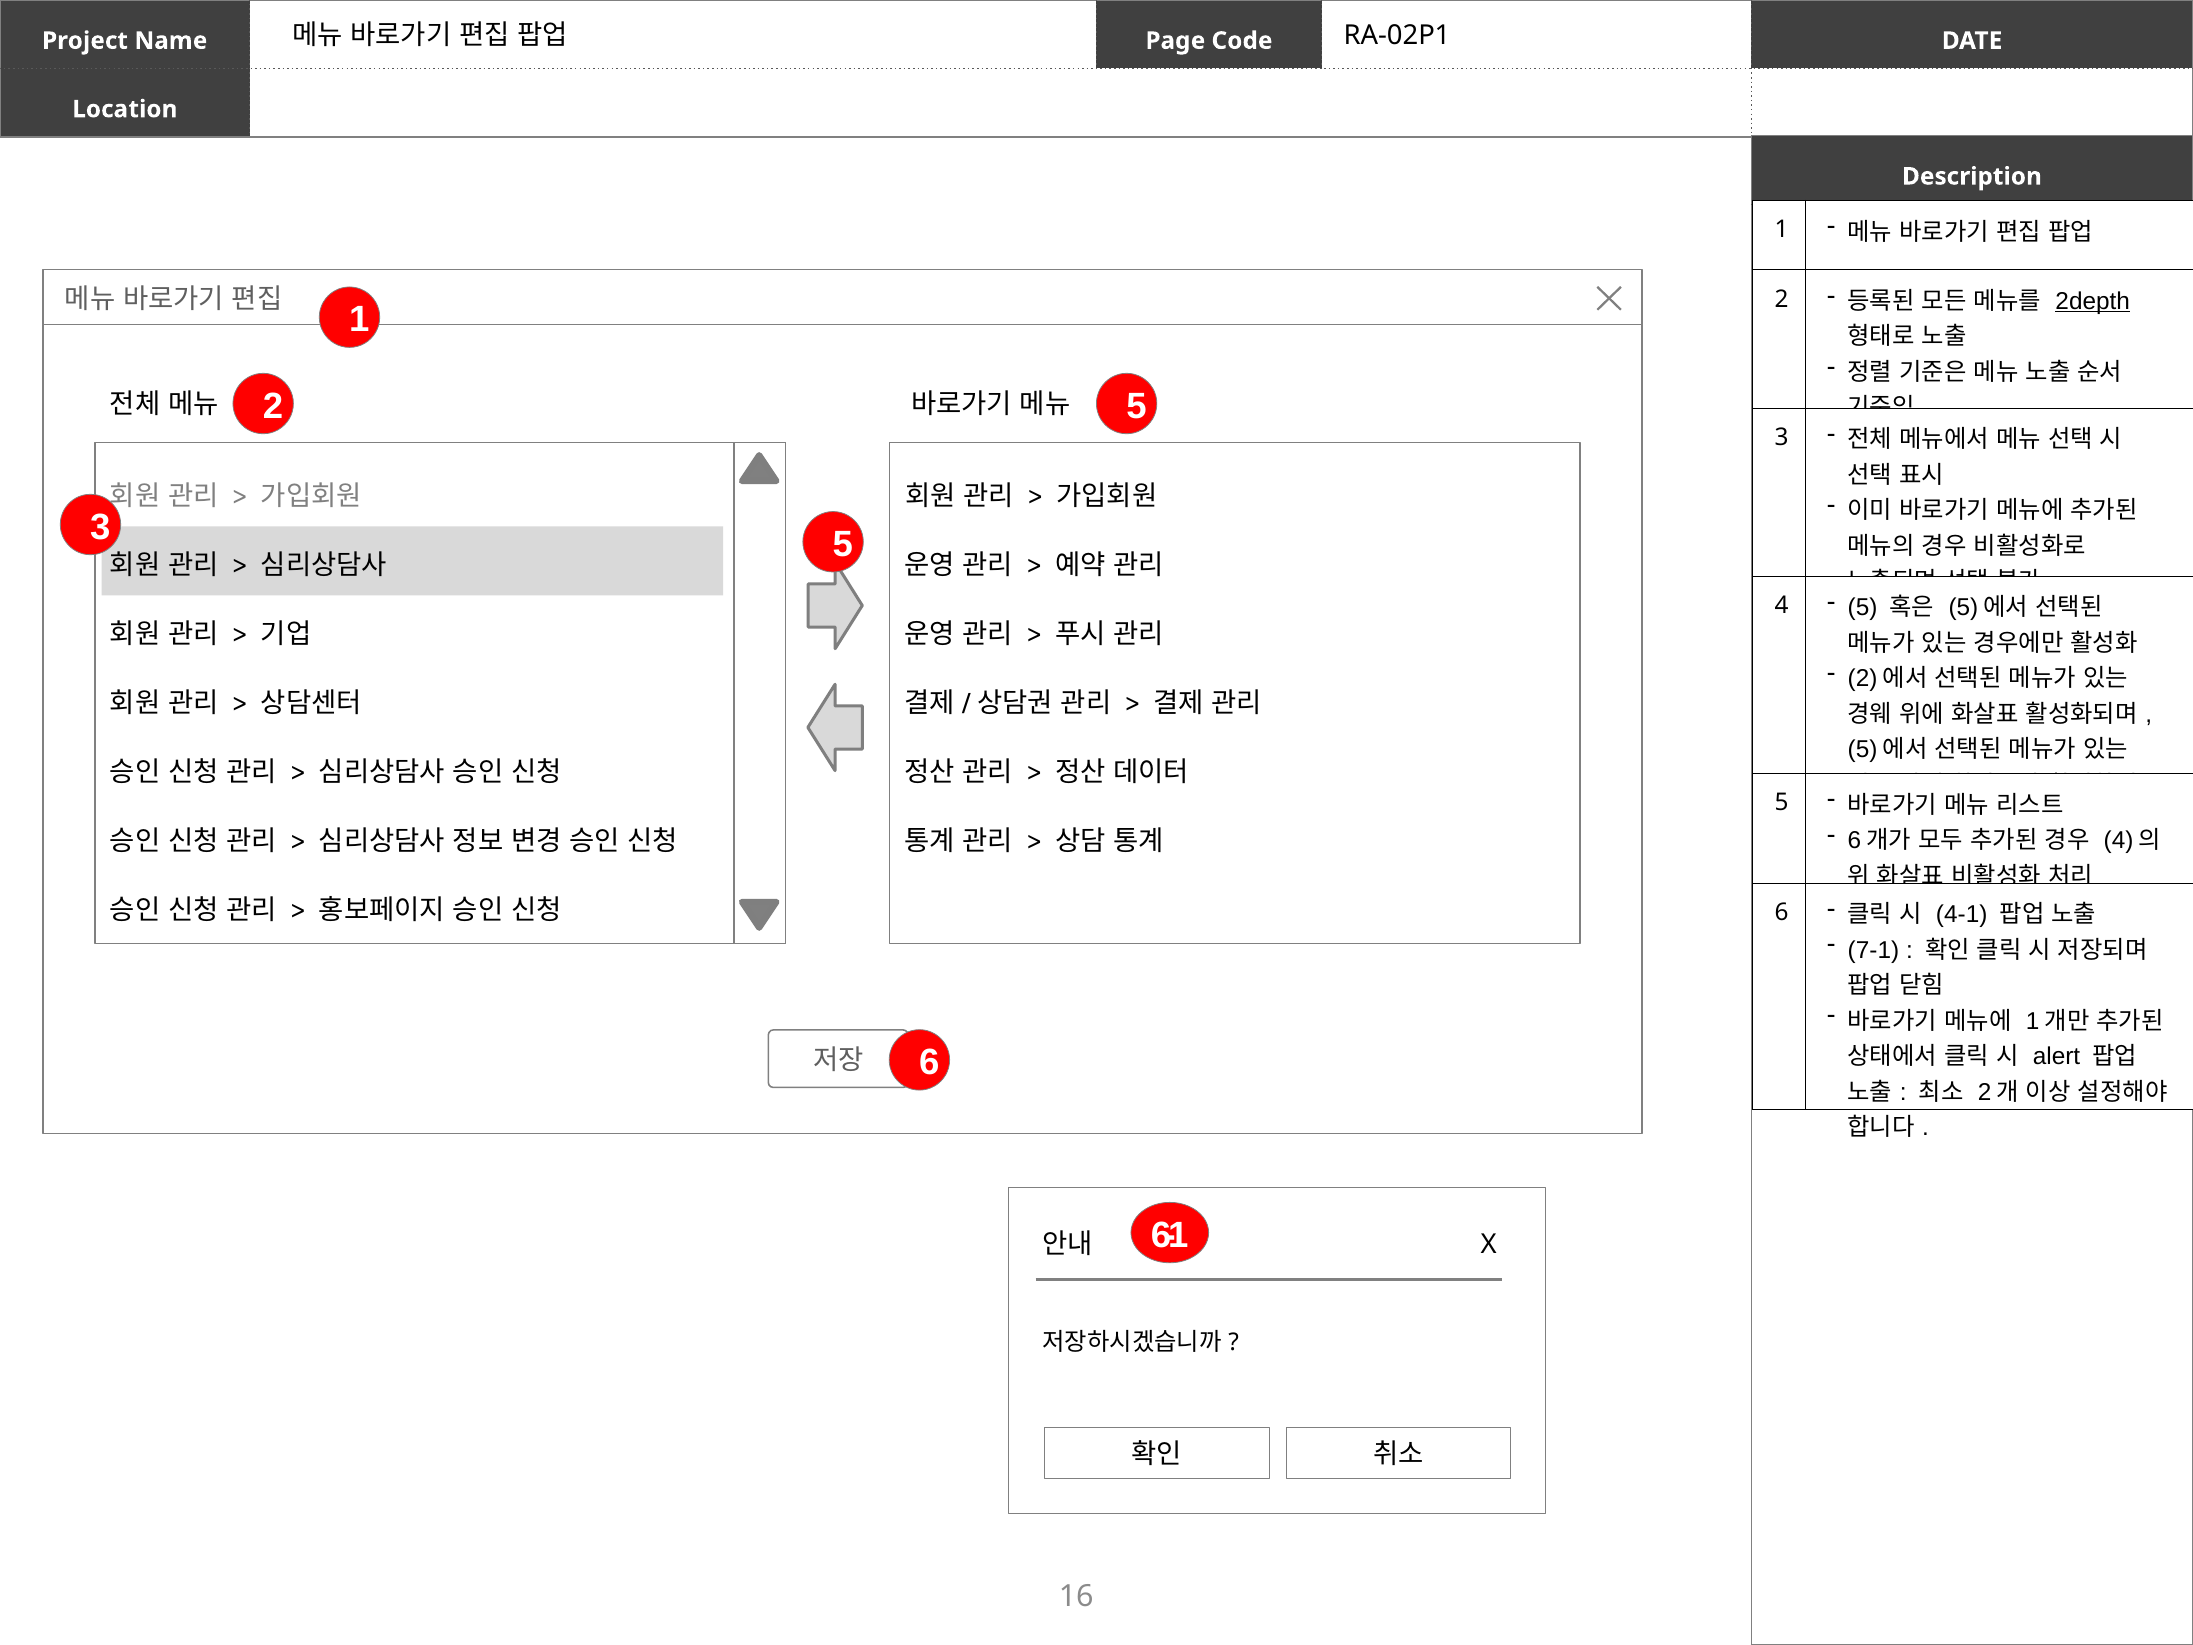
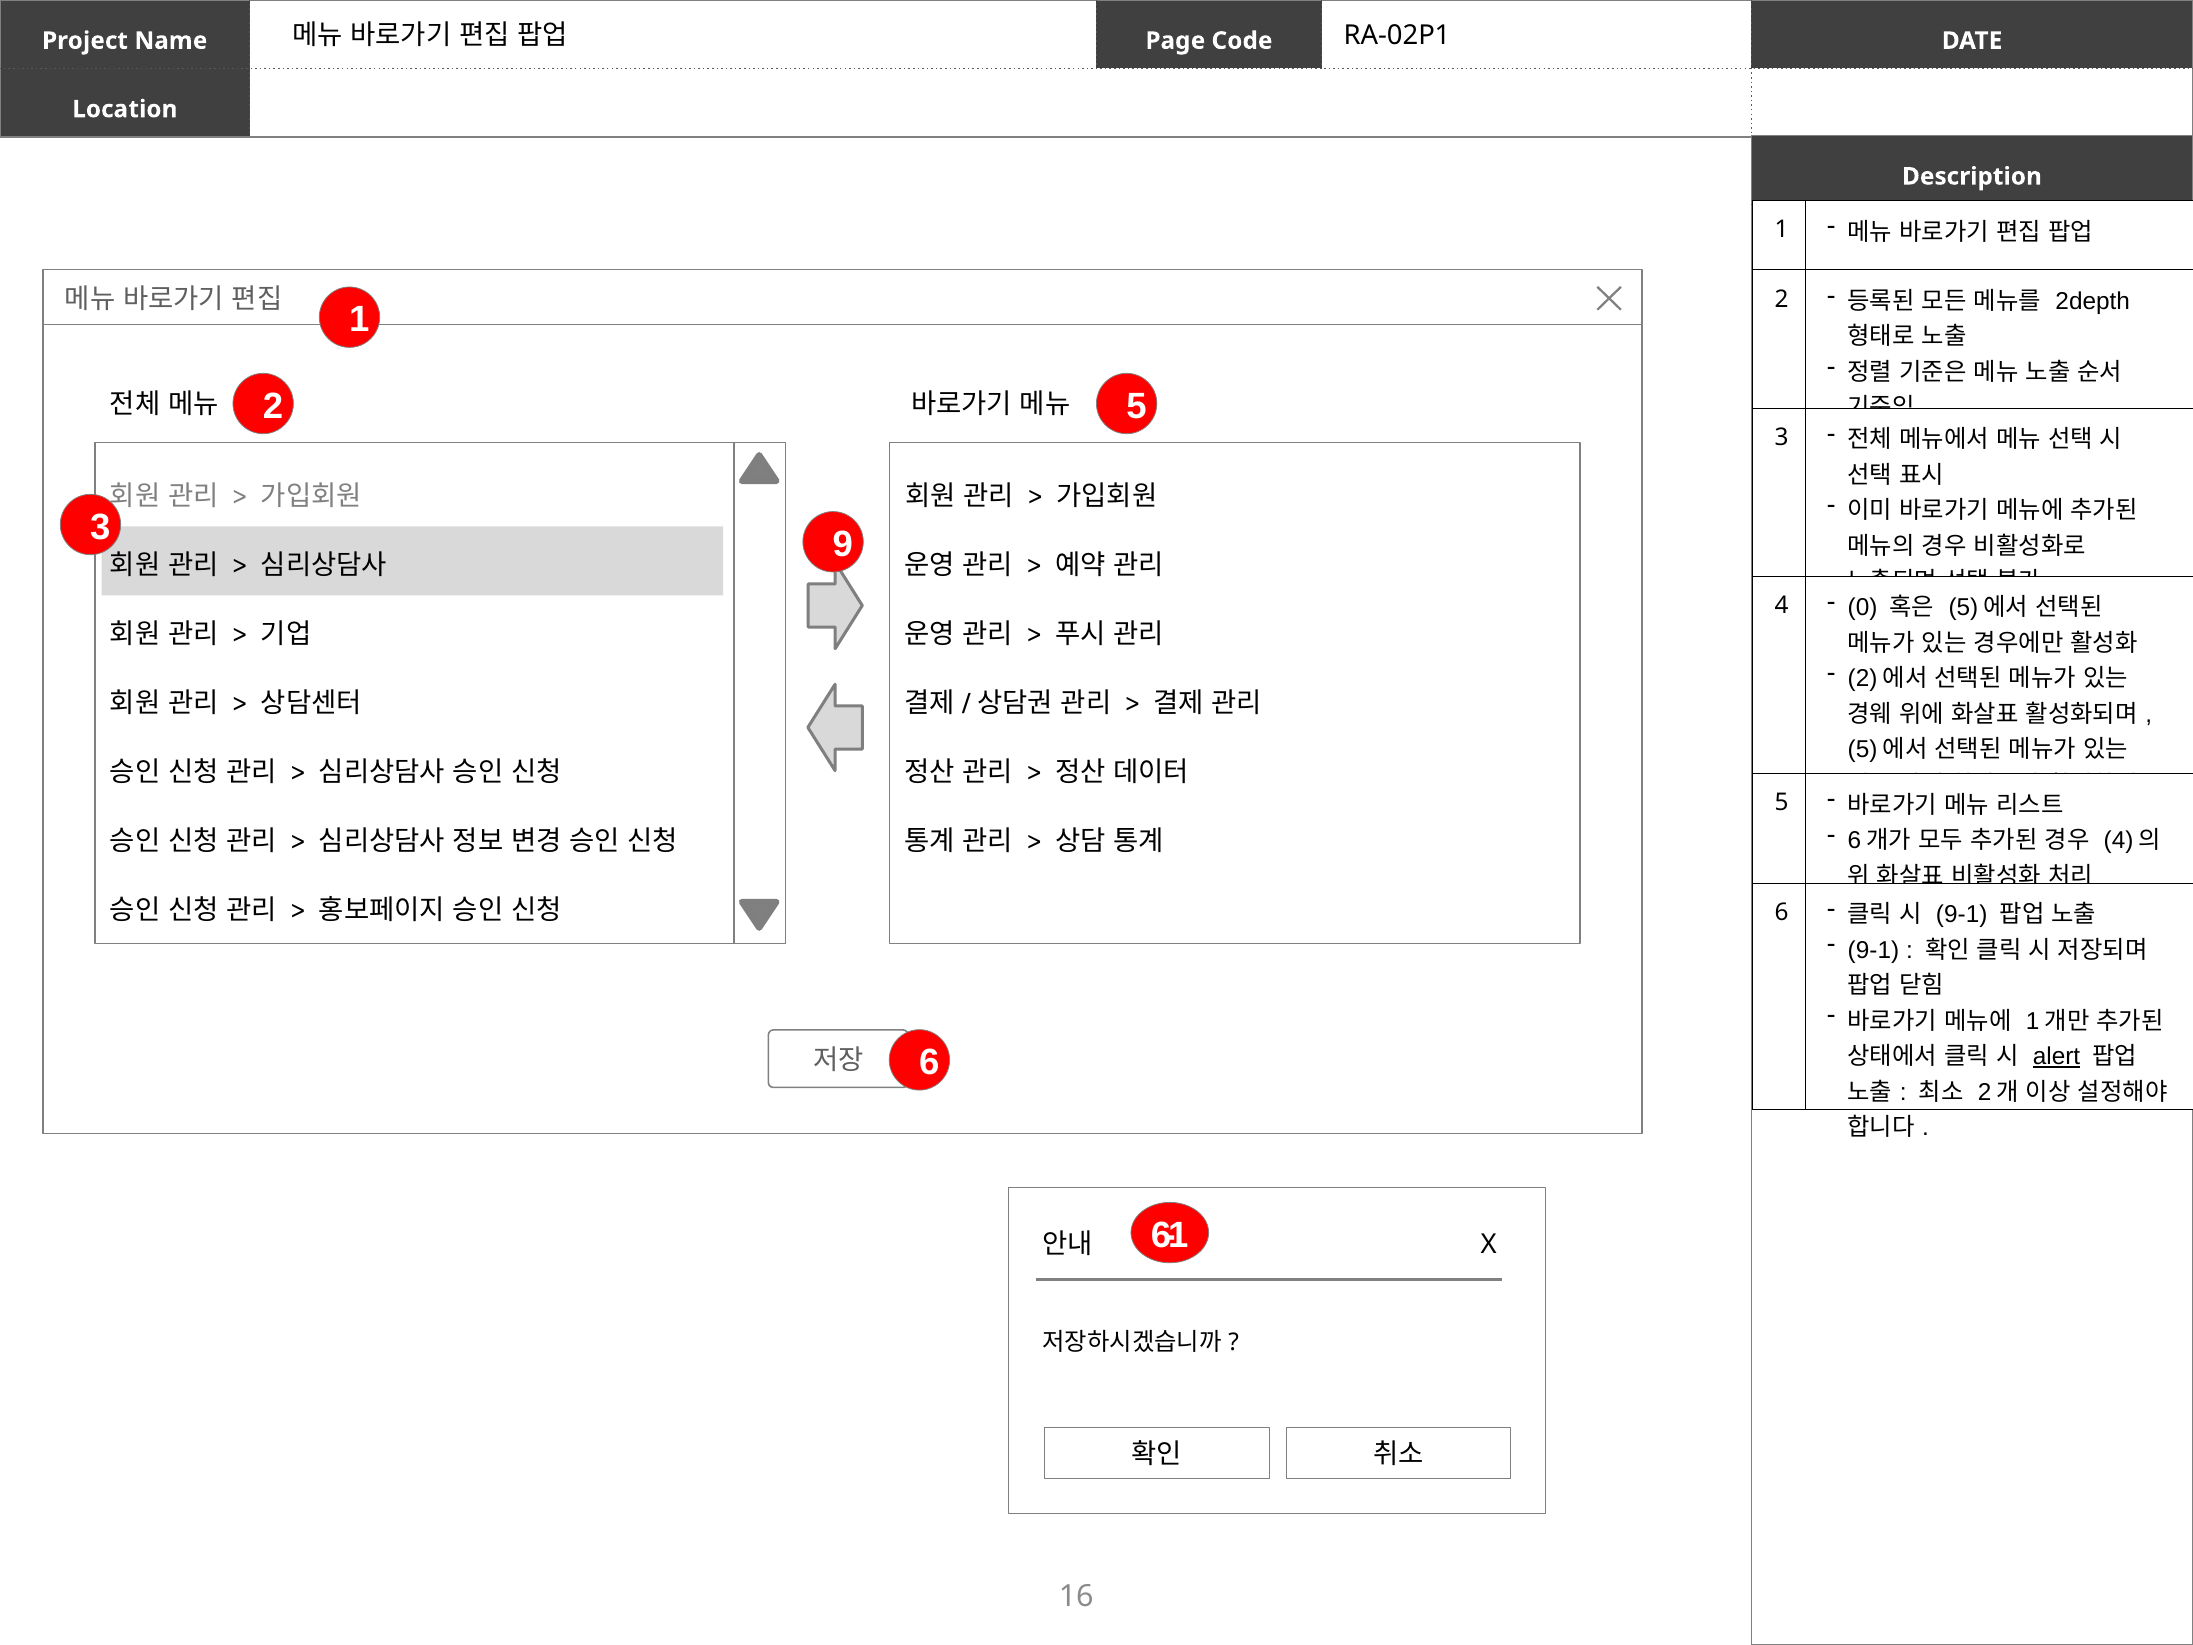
2depth underline: present -> none
3 5: 5 -> 9
5 at (1863, 608): 5 -> 0
4-1 at (1962, 914): 4-1 -> 9-1
7-1 at (1874, 950): 7-1 -> 9-1
alert underline: none -> present
